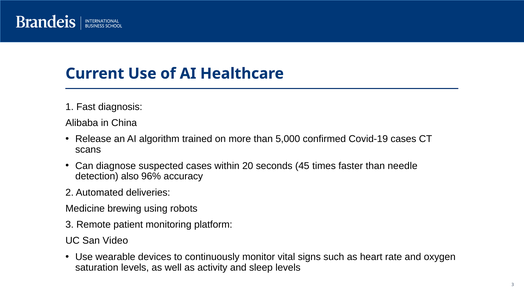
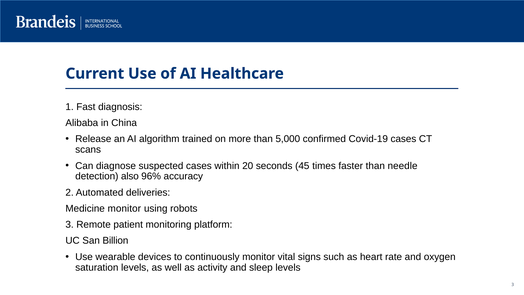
Medicine brewing: brewing -> monitor
Video: Video -> Billion
